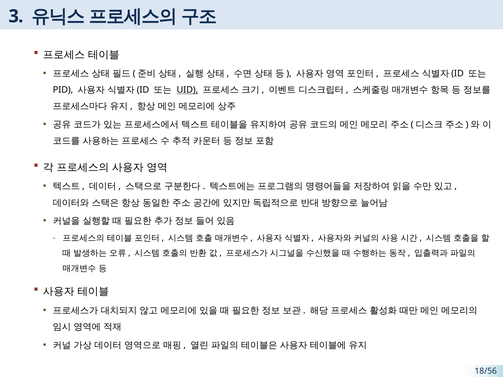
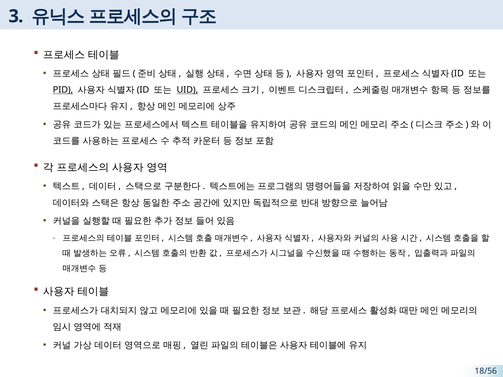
PID underline: none -> present
